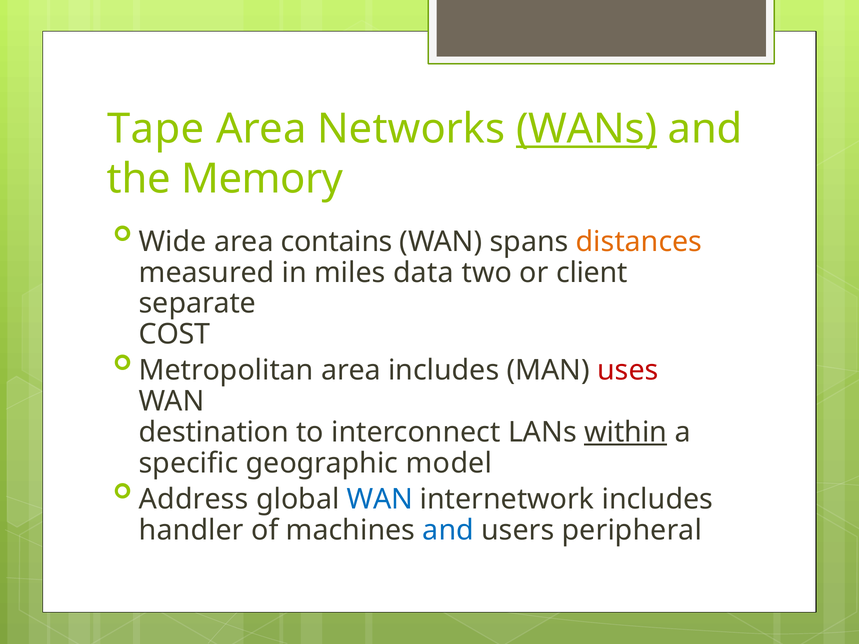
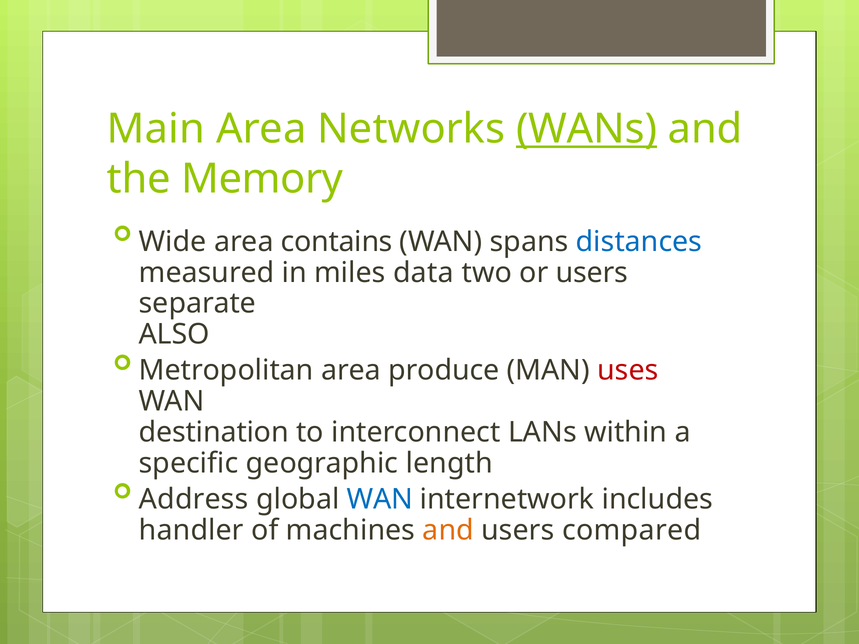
Tape: Tape -> Main
distances colour: orange -> blue
or client: client -> users
COST: COST -> ALSO
area includes: includes -> produce
within underline: present -> none
model: model -> length
and at (448, 530) colour: blue -> orange
peripheral: peripheral -> compared
